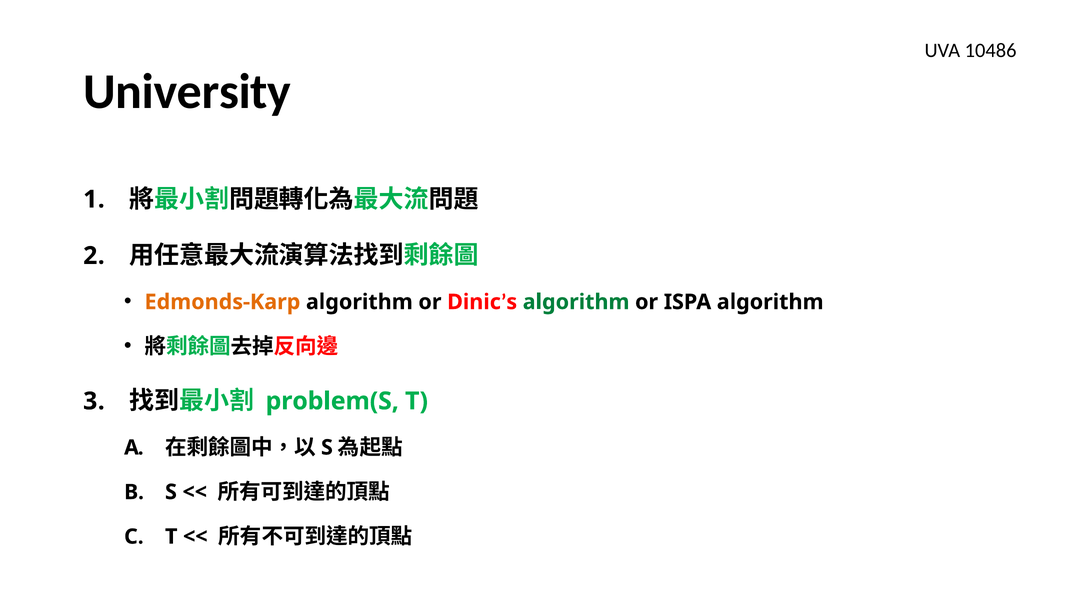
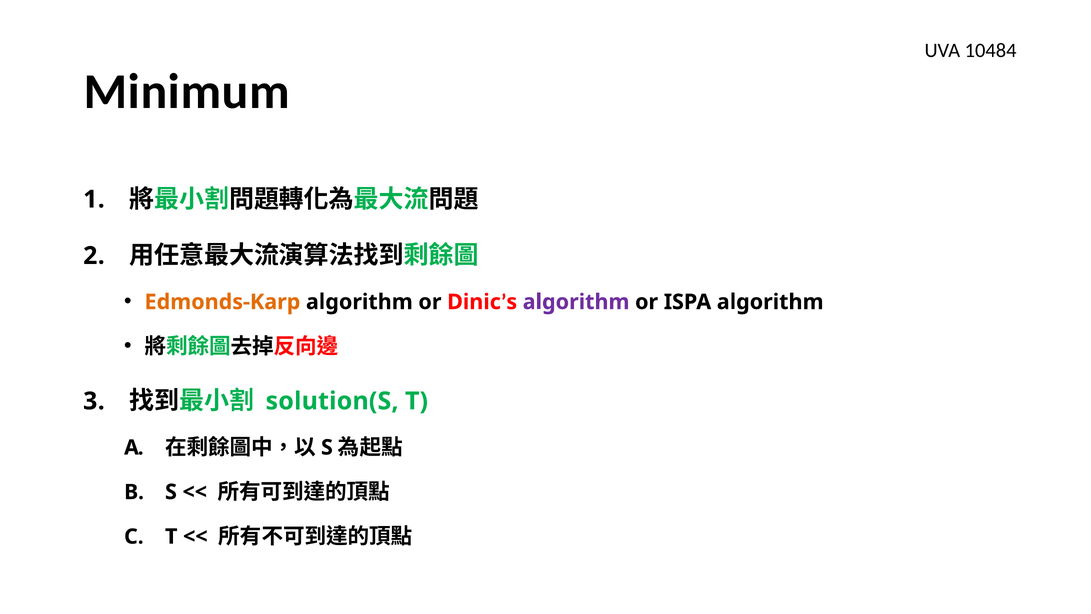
10486: 10486 -> 10484
University: University -> Minimum
algorithm at (576, 302) colour: green -> purple
problem(S: problem(S -> solution(S
